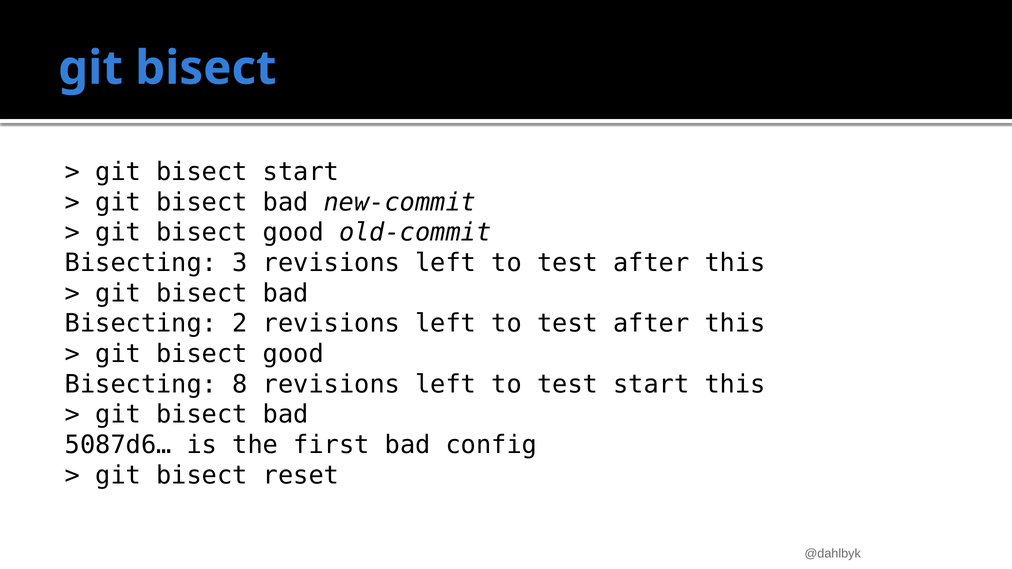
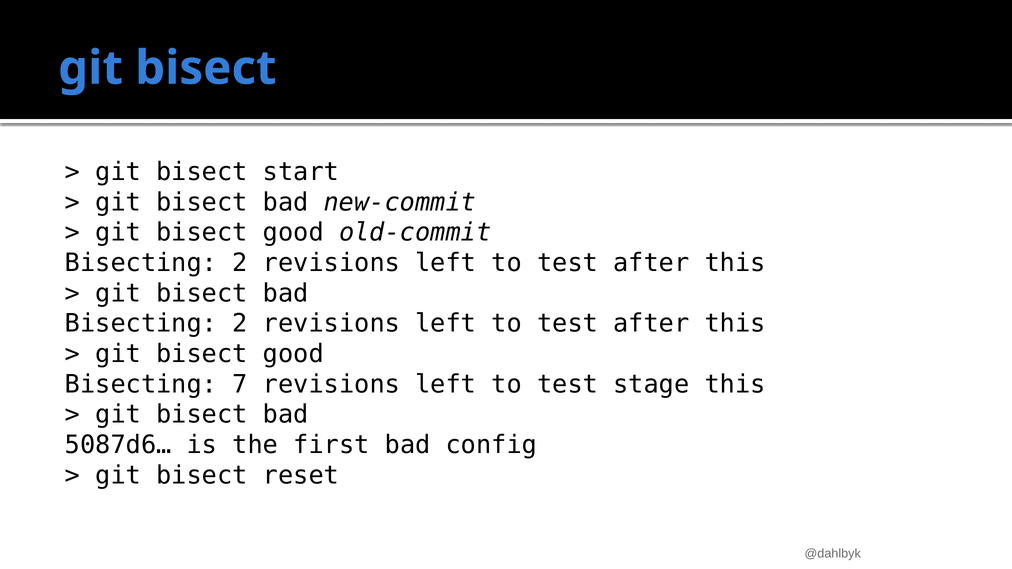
3 at (240, 263): 3 -> 2
8: 8 -> 7
test start: start -> stage
